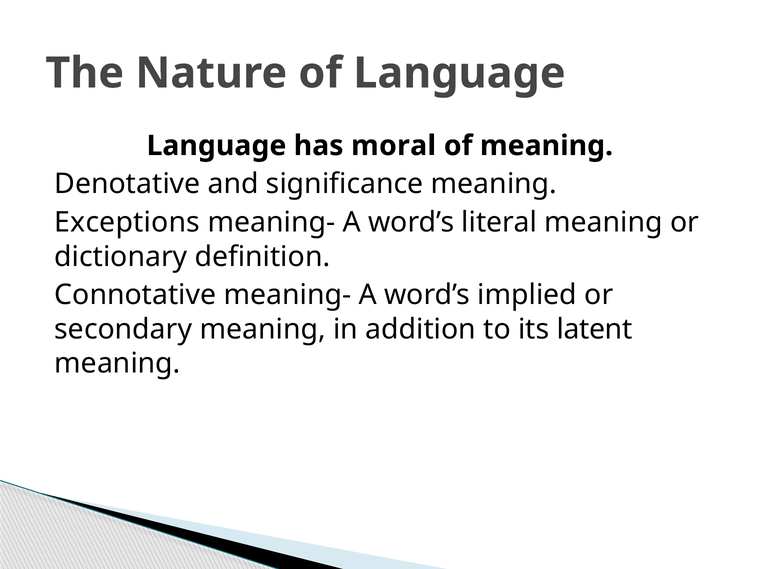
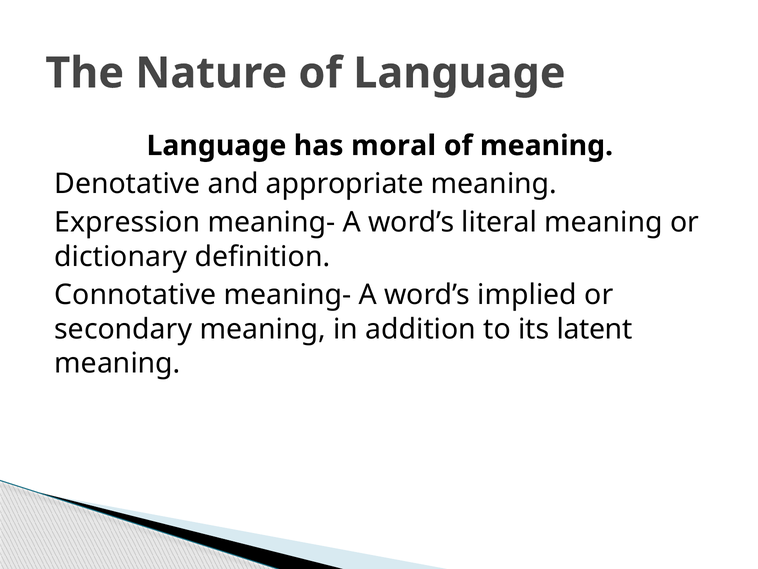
significance: significance -> appropriate
Exceptions: Exceptions -> Expression
